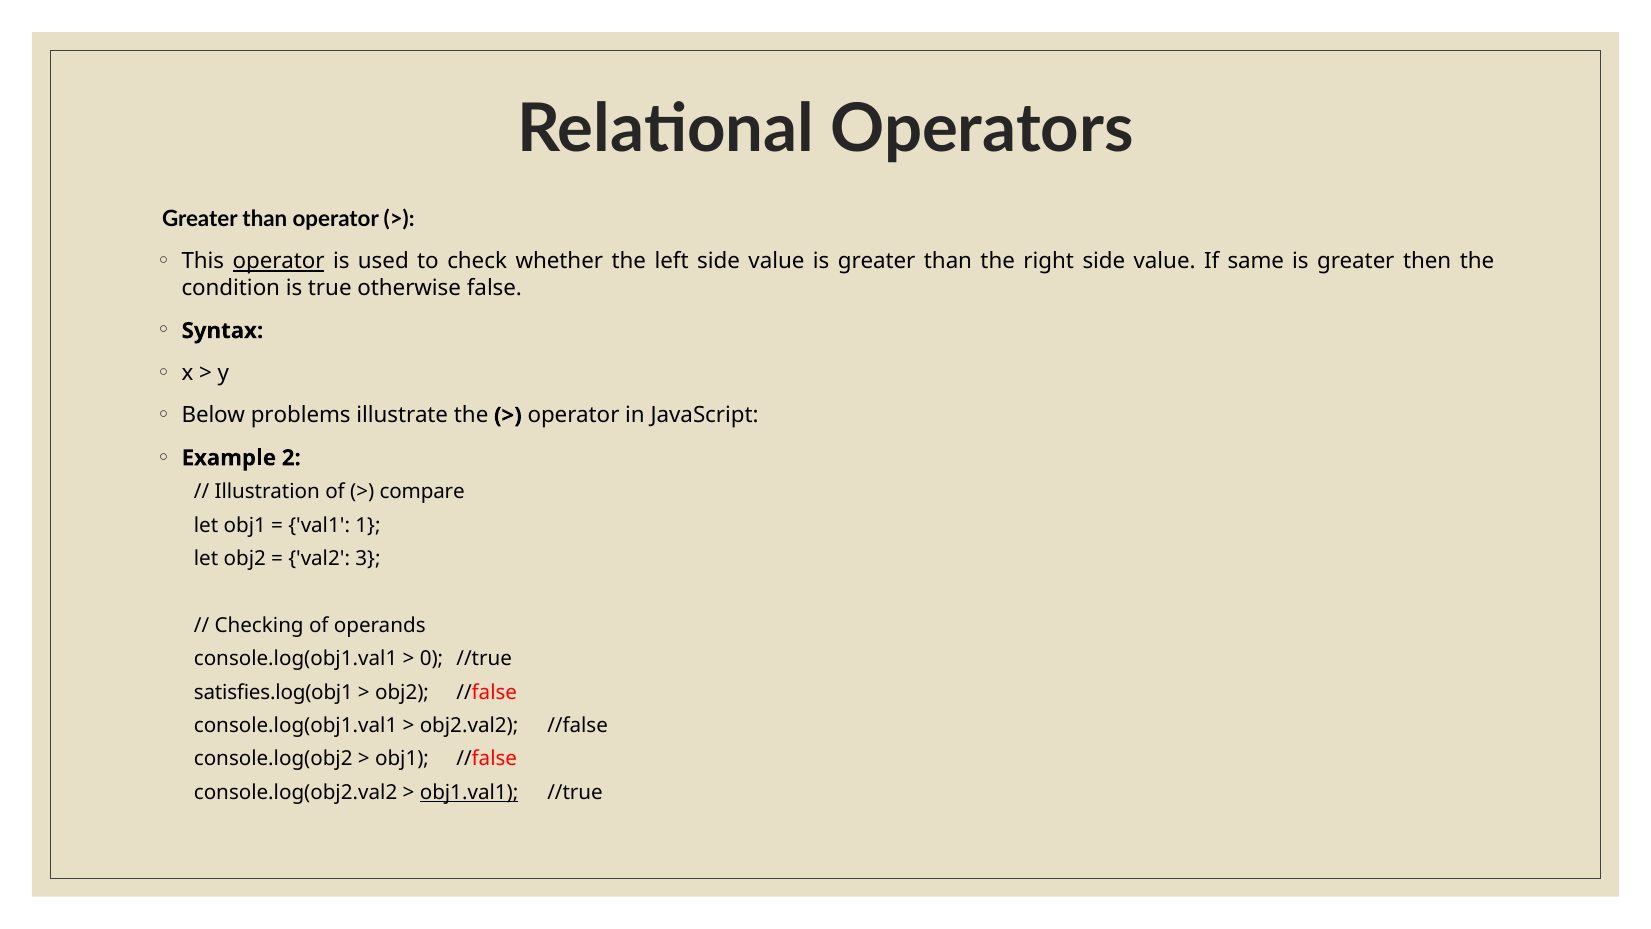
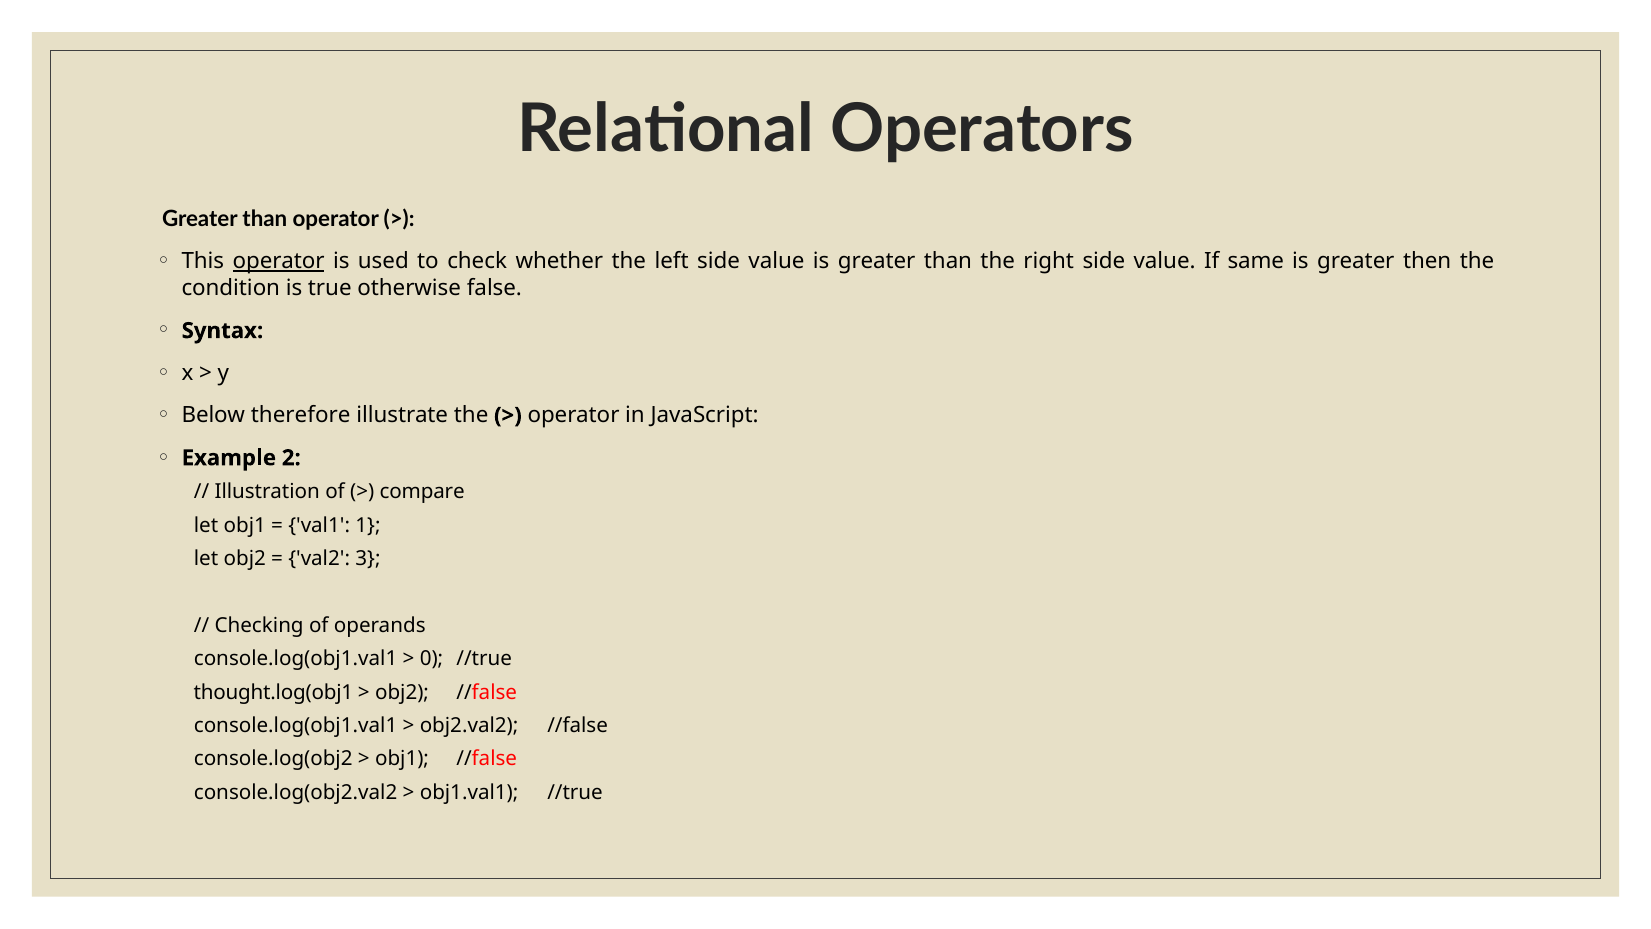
problems: problems -> therefore
satisfies.log(obj1: satisfies.log(obj1 -> thought.log(obj1
obj1.val1 underline: present -> none
